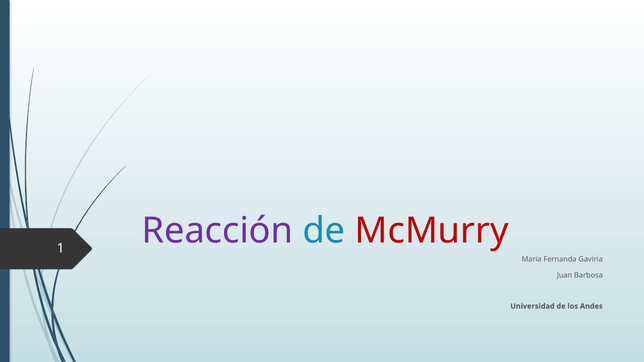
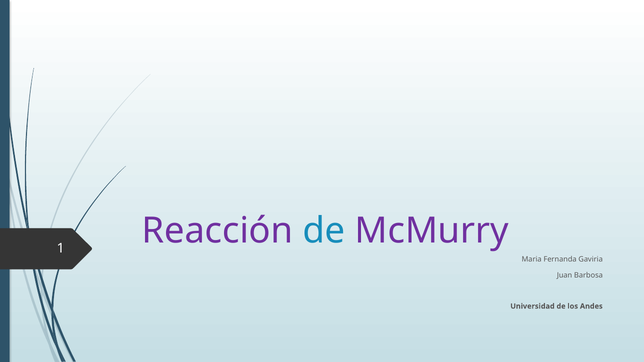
McMurry colour: red -> purple
